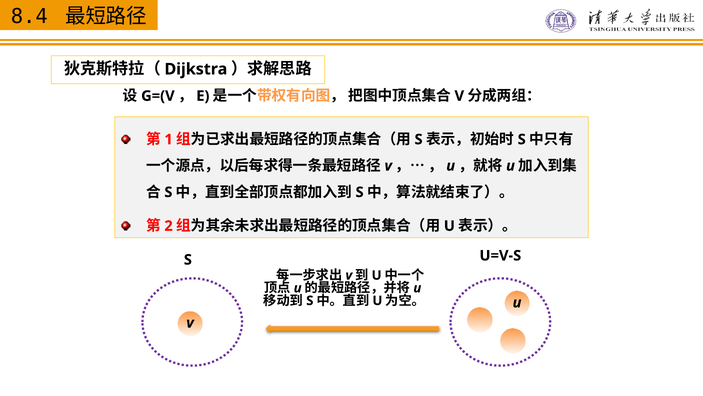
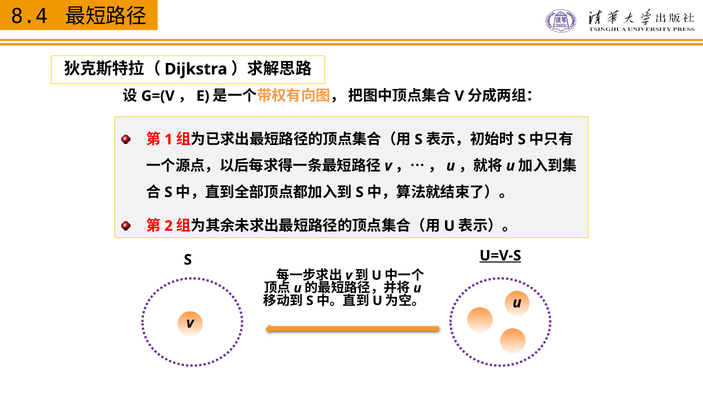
U=V-S underline: none -> present
